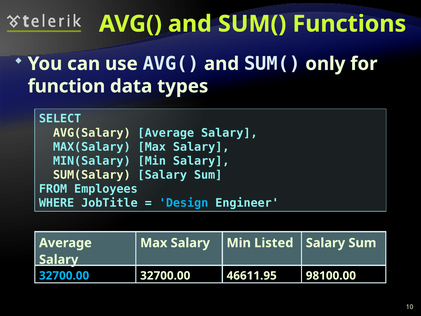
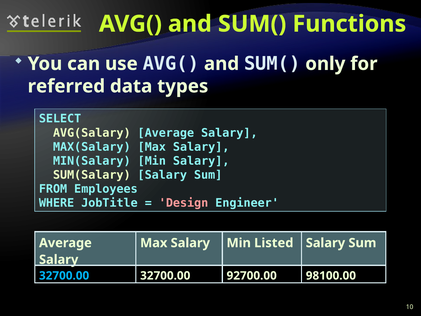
function: function -> referred
Design colour: light blue -> pink
46611.95: 46611.95 -> 92700.00
